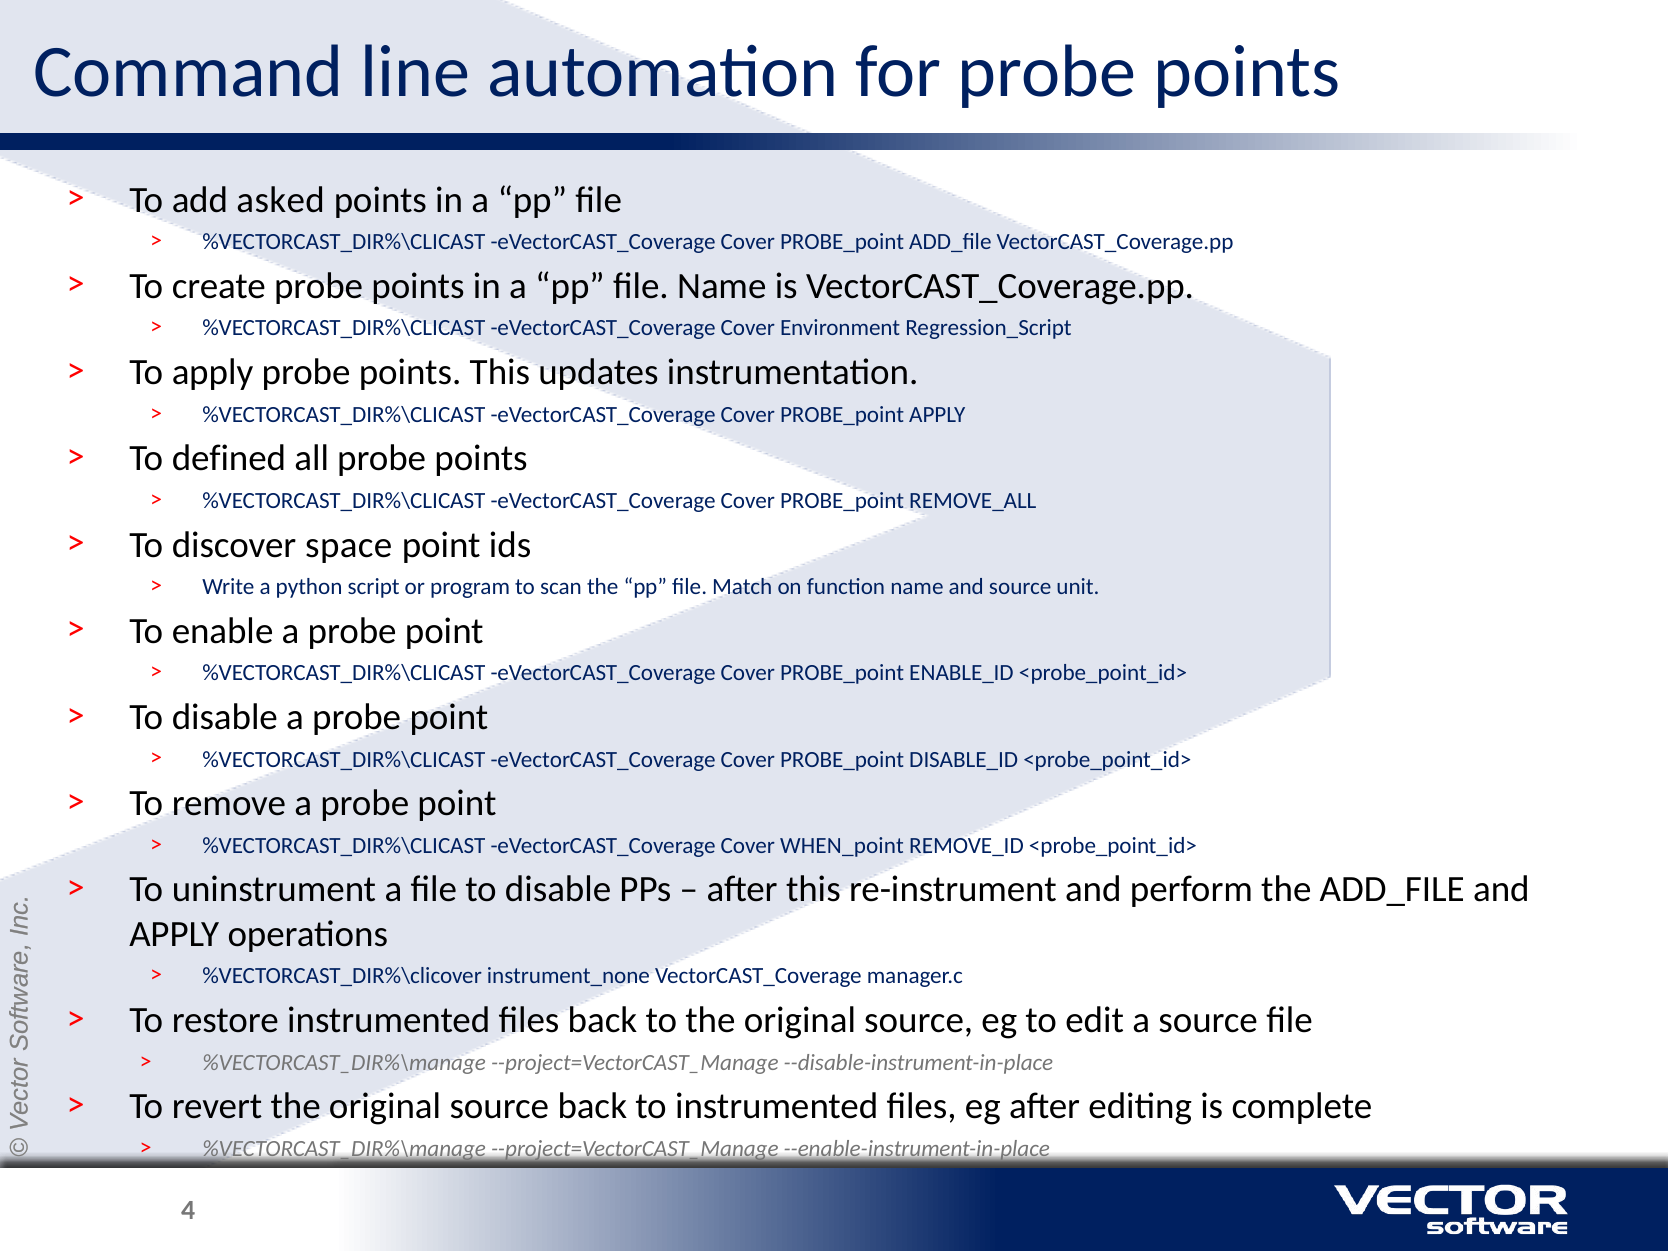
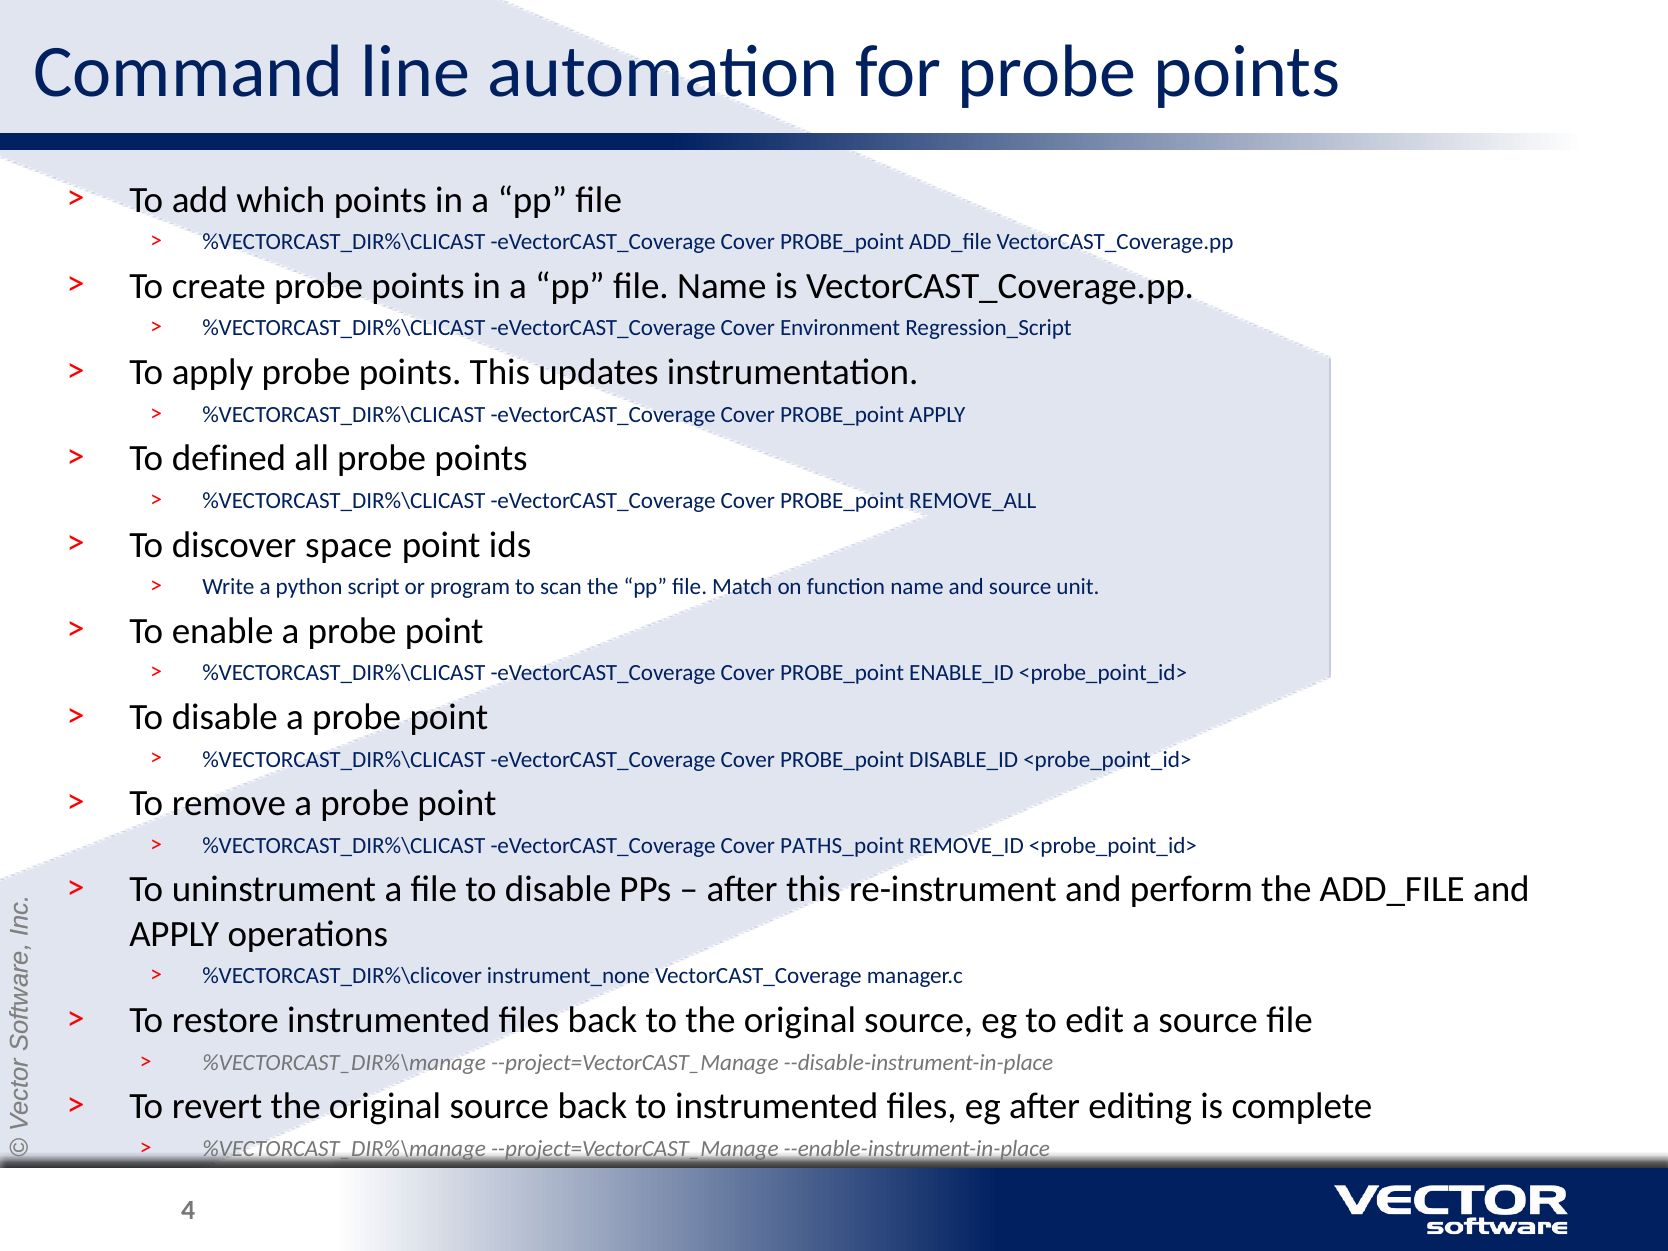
asked: asked -> which
WHEN_point: WHEN_point -> PATHS_point
